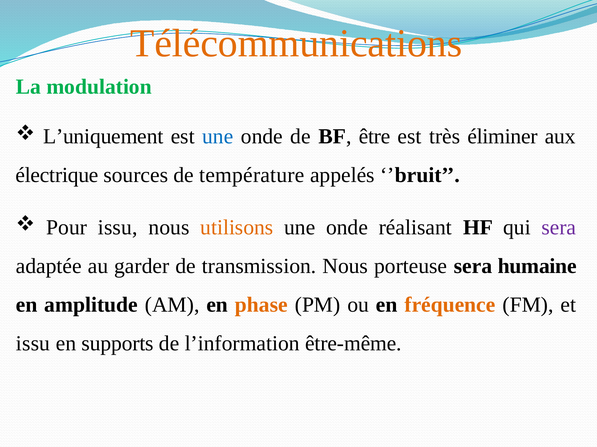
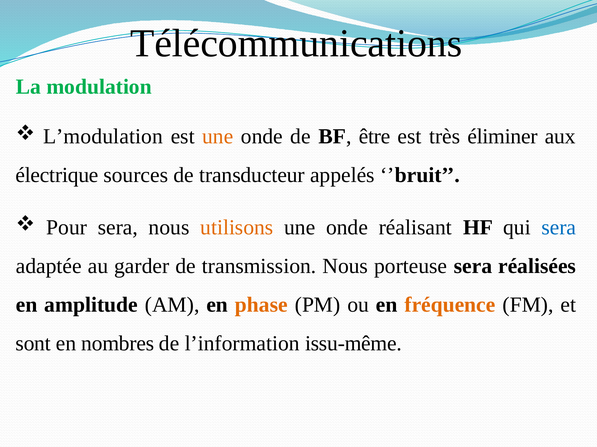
Télécommunications colour: orange -> black
L’uniquement: L’uniquement -> L’modulation
une at (218, 137) colour: blue -> orange
température: température -> transducteur
Pour issu: issu -> sera
sera at (559, 228) colour: purple -> blue
humaine: humaine -> réalisées
issu at (33, 344): issu -> sont
supports: supports -> nombres
être-même: être-même -> issu-même
